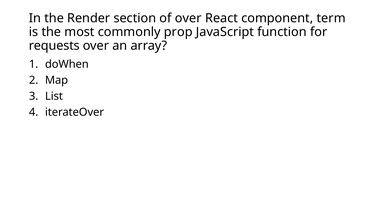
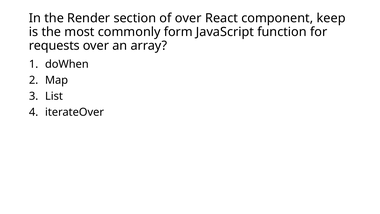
term: term -> keep
prop: prop -> form
